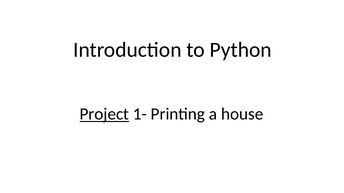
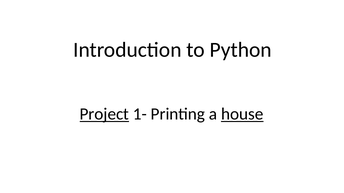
house underline: none -> present
